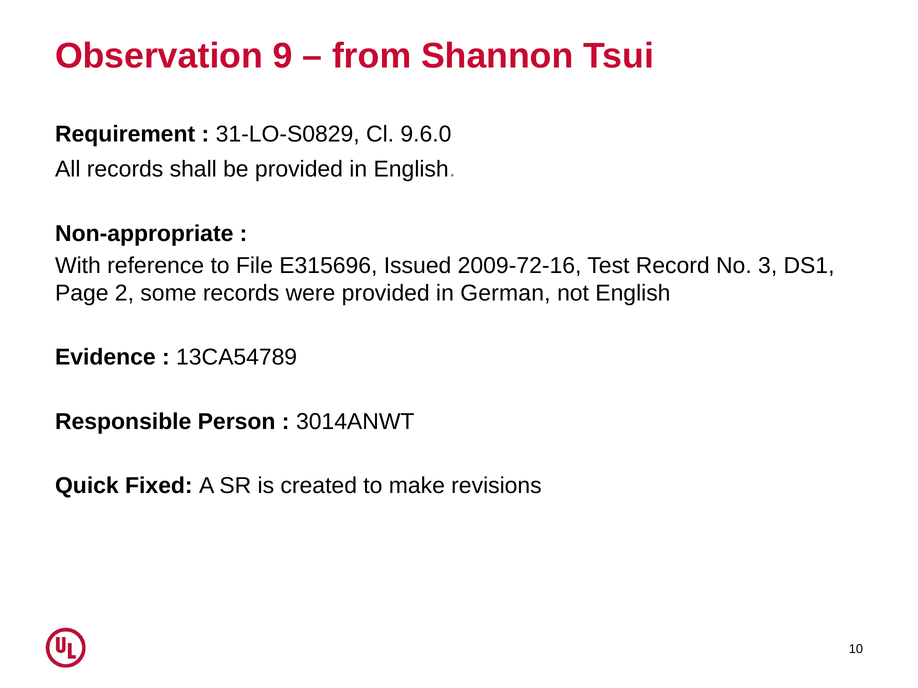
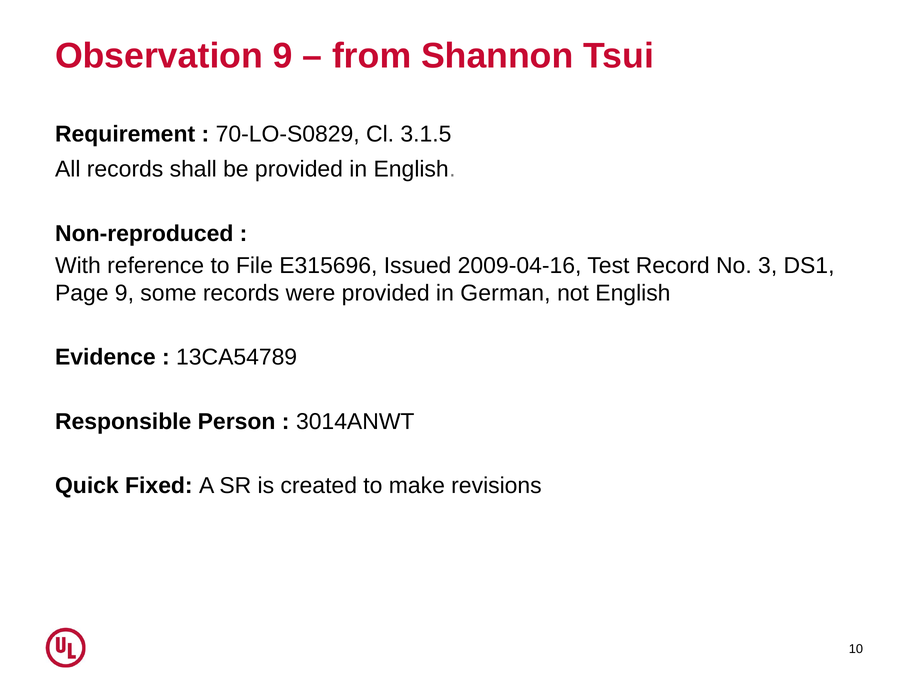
31-LO-S0829: 31-LO-S0829 -> 70-LO-S0829
9.6.0: 9.6.0 -> 3.1.5
Non-appropriate: Non-appropriate -> Non-reproduced
2009-72-16: 2009-72-16 -> 2009-04-16
Page 2: 2 -> 9
